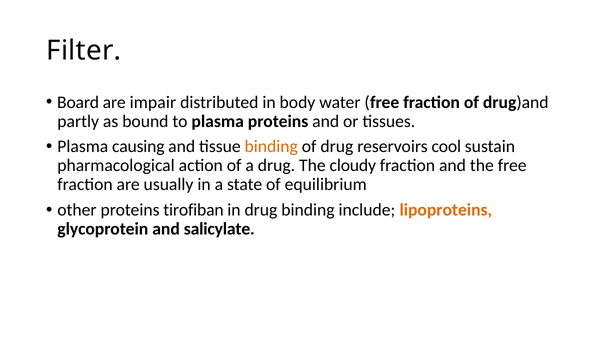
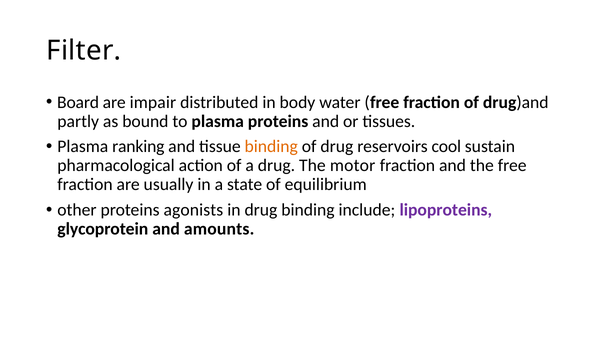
causing: causing -> ranking
cloudy: cloudy -> motor
tirofiban: tirofiban -> agonists
lipoproteins colour: orange -> purple
salicylate: salicylate -> amounts
